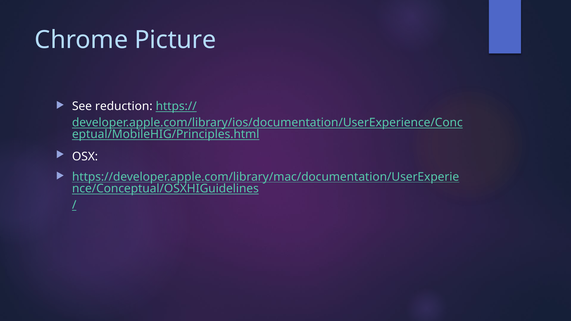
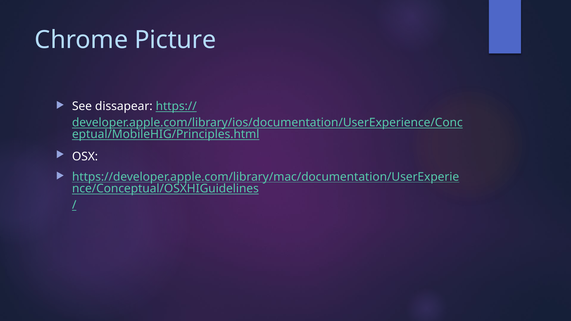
reduction: reduction -> dissapear
